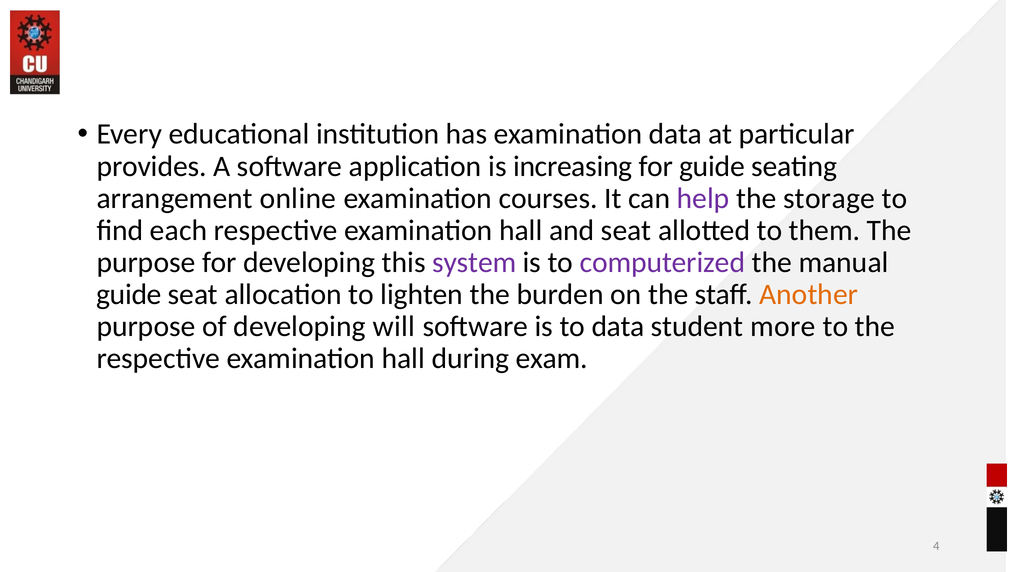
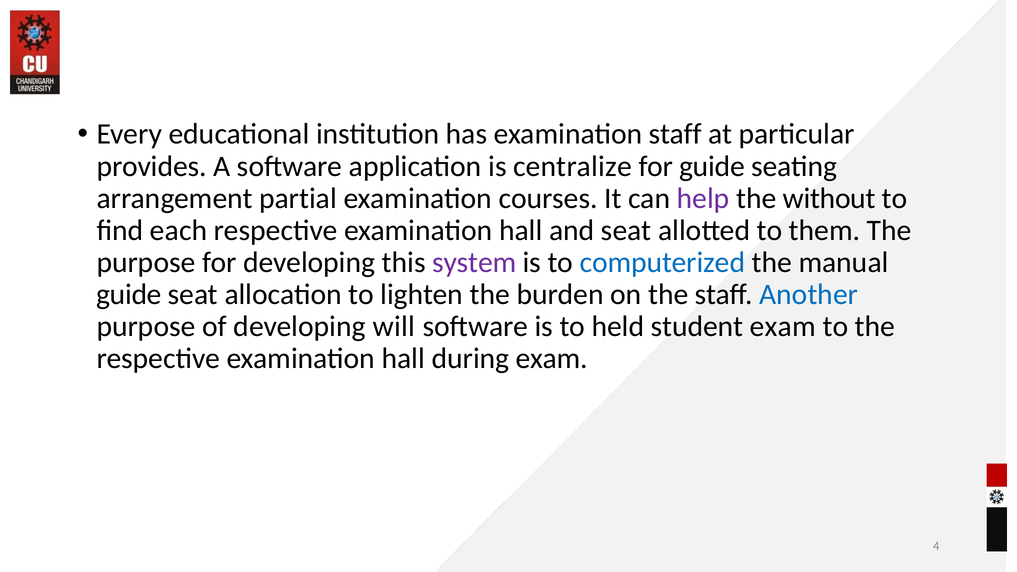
examination data: data -> staff
increasing: increasing -> centralize
online: online -> partial
storage: storage -> without
computerized colour: purple -> blue
Another colour: orange -> blue
to data: data -> held
student more: more -> exam
